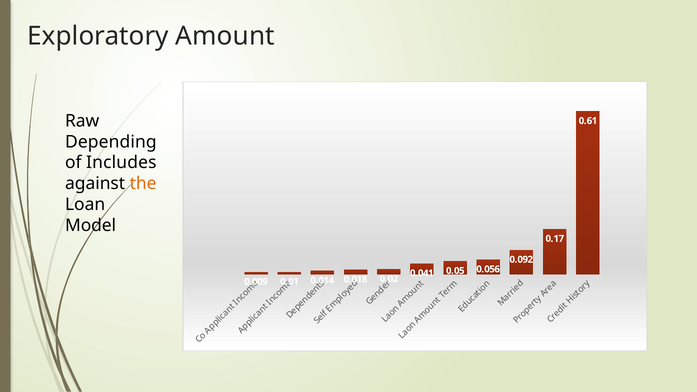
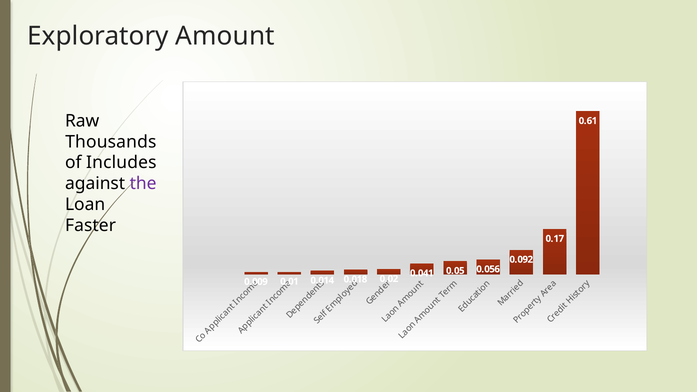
Depending: Depending -> Thousands
the colour: orange -> purple
Model: Model -> Faster
